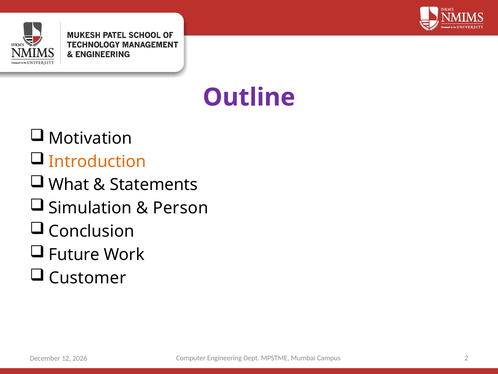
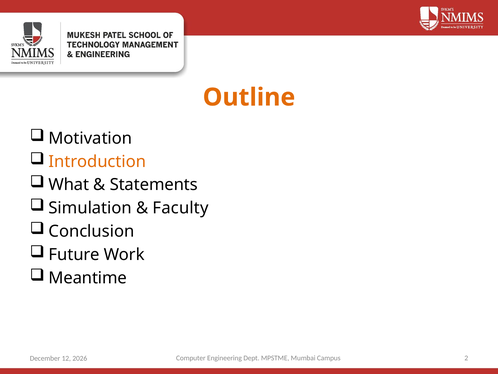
Outline colour: purple -> orange
Person: Person -> Faculty
Customer: Customer -> Meantime
